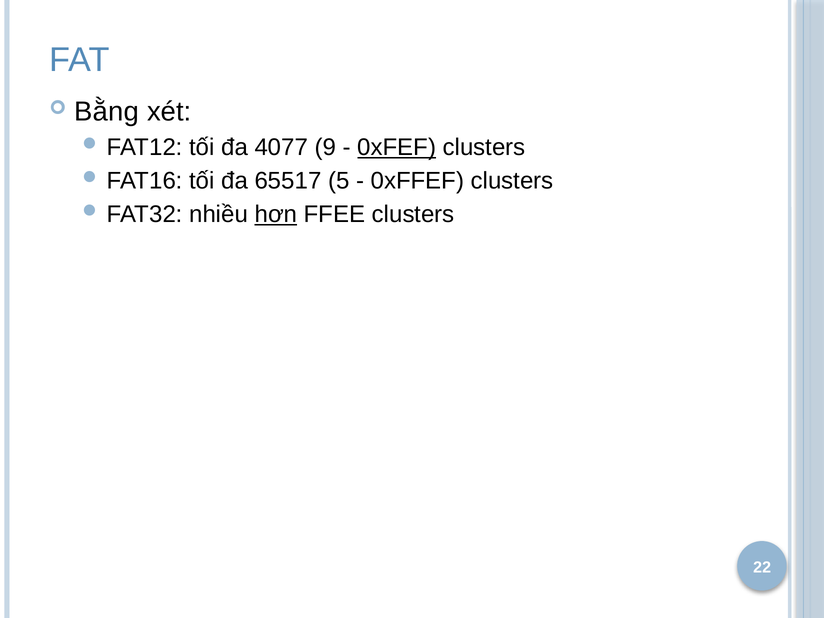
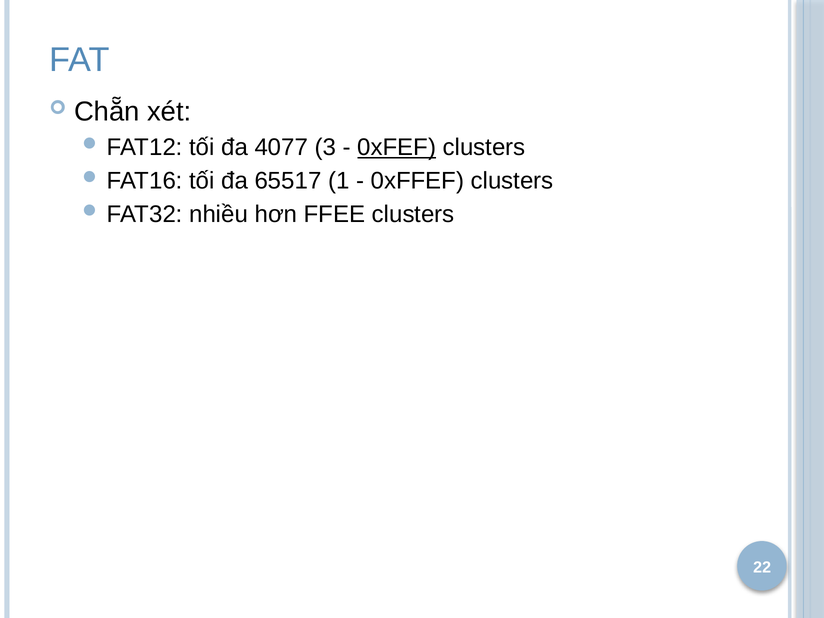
Bằng: Bằng -> Chẵn
9: 9 -> 3
5: 5 -> 1
hơn underline: present -> none
